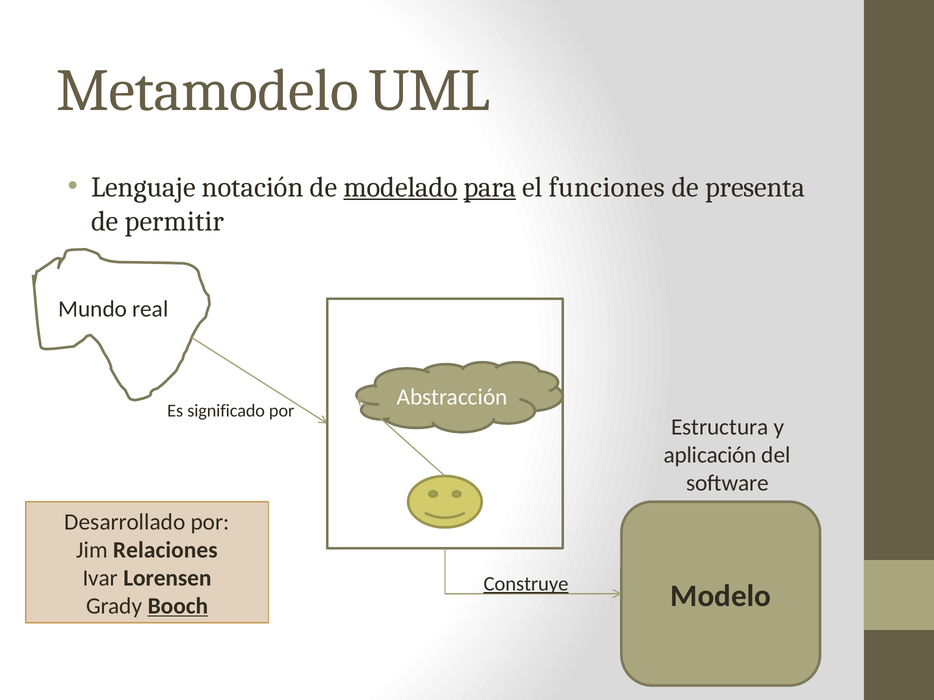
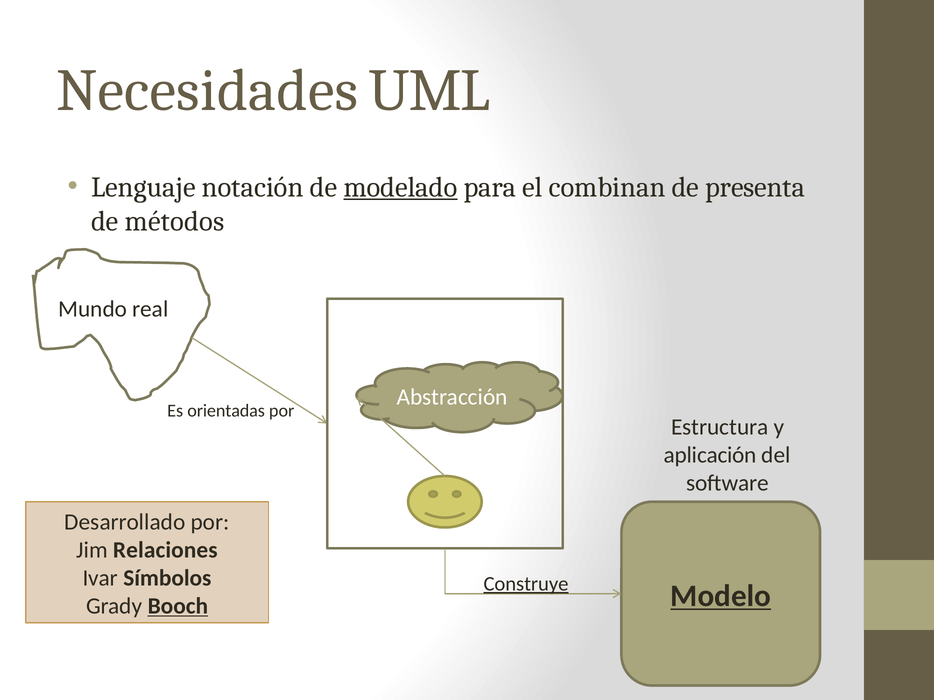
Metamodelo: Metamodelo -> Necesidades
para underline: present -> none
funciones: funciones -> combinan
permitir: permitir -> métodos
significado: significado -> orientadas
Lorensen: Lorensen -> Símbolos
Modelo underline: none -> present
